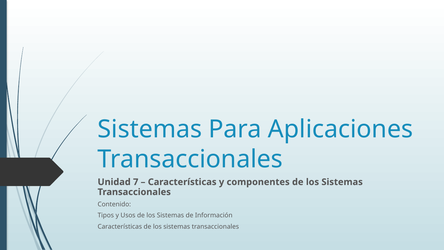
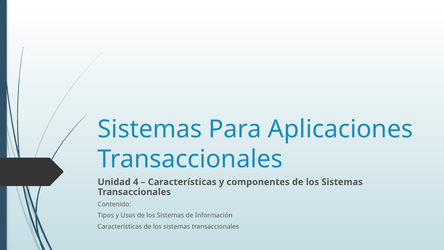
7: 7 -> 4
